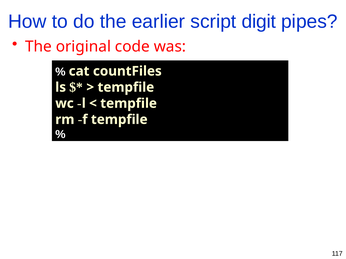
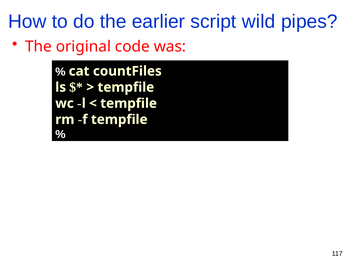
digit: digit -> wild
